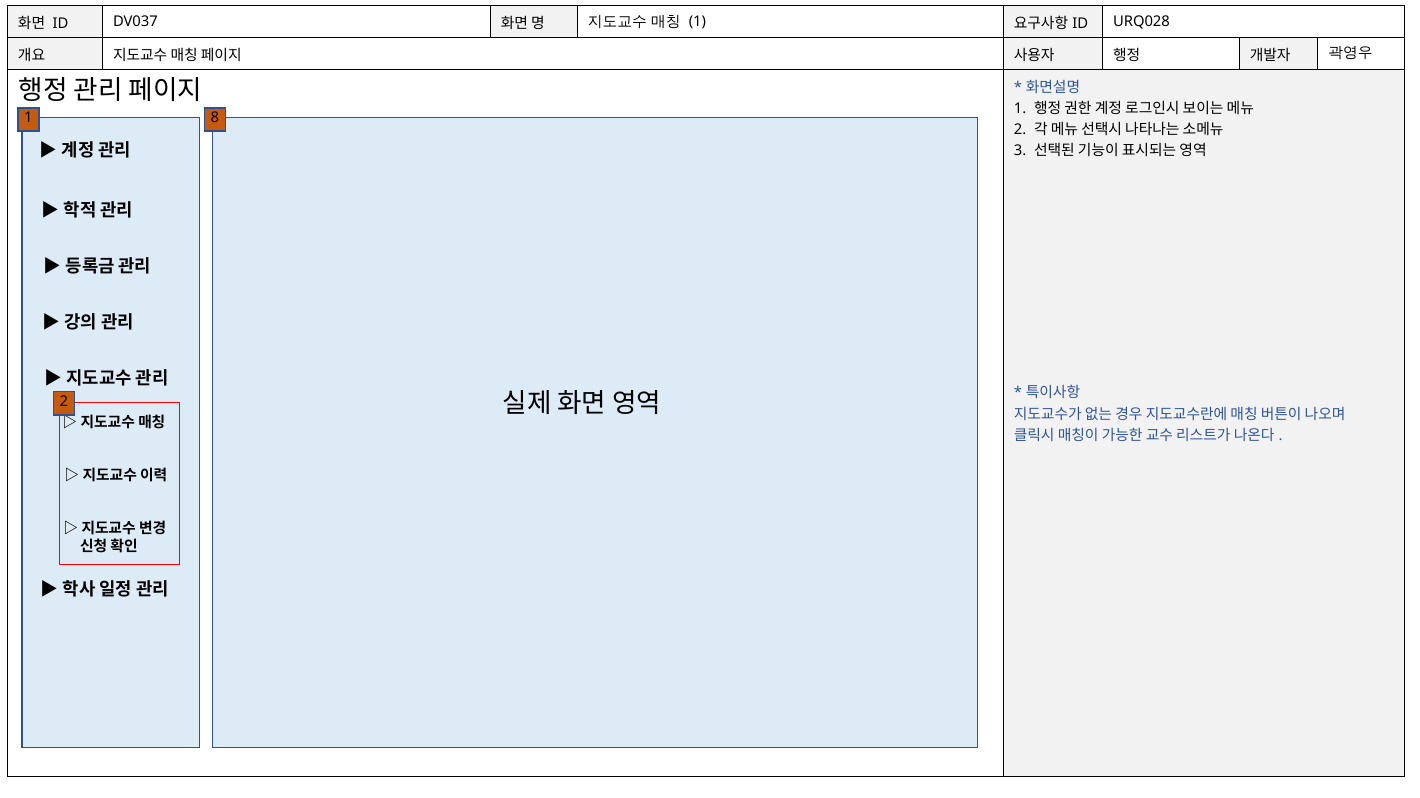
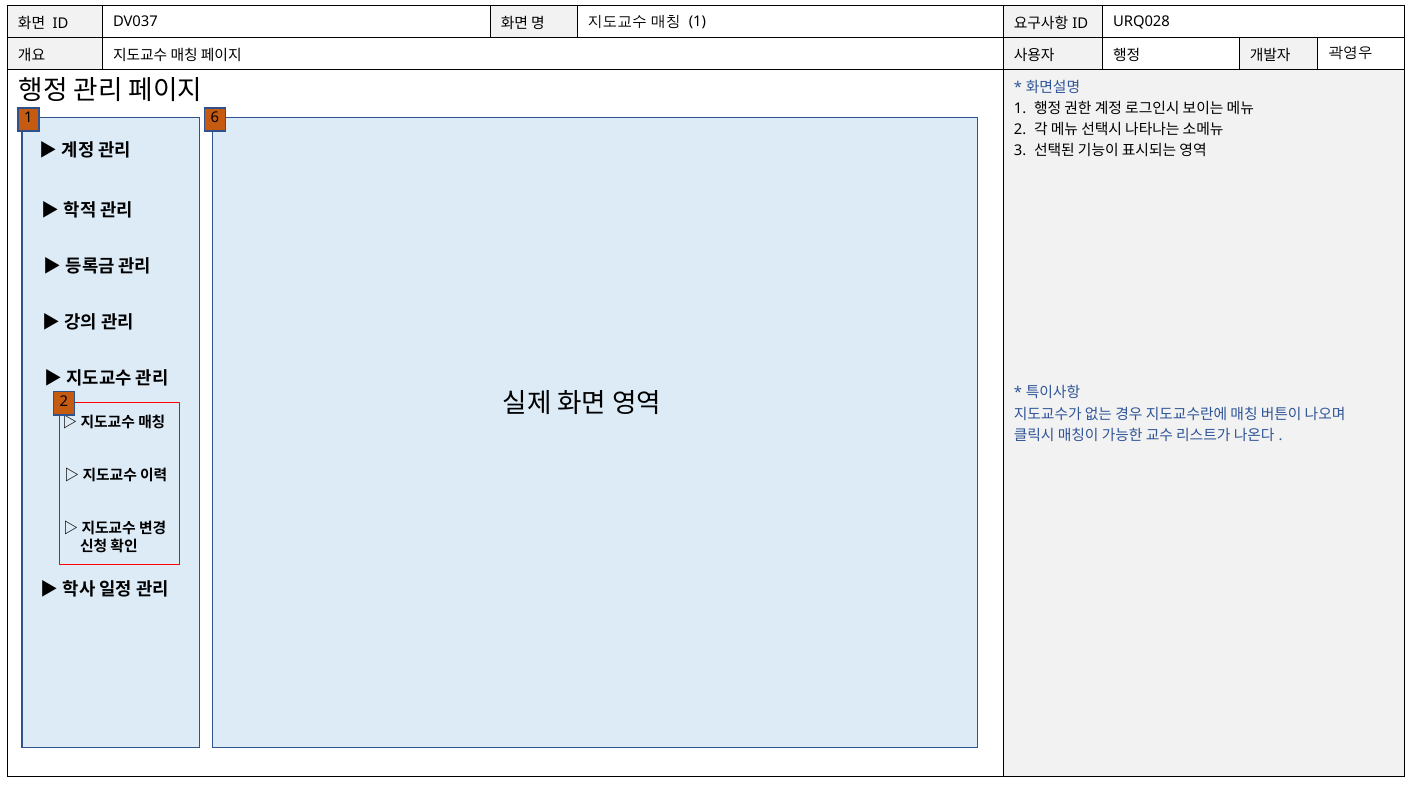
8: 8 -> 6
